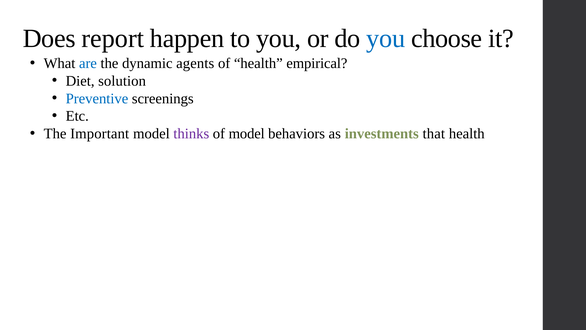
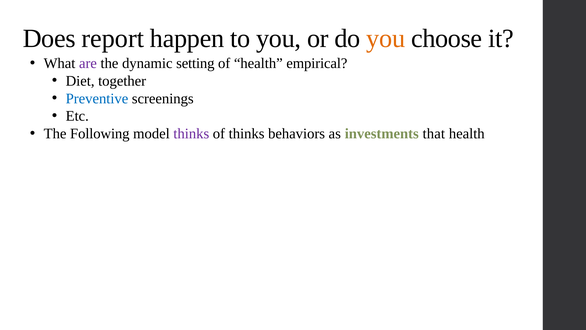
you at (386, 38) colour: blue -> orange
are colour: blue -> purple
agents: agents -> setting
solution: solution -> together
Important: Important -> Following
of model: model -> thinks
